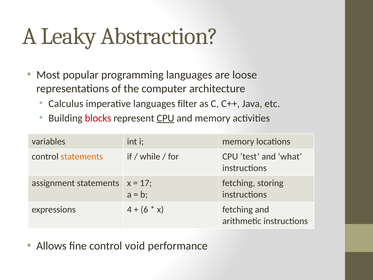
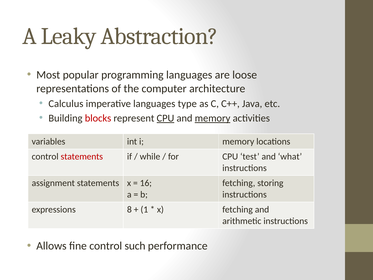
filter: filter -> type
memory at (213, 118) underline: none -> present
statements at (82, 156) colour: orange -> red
17: 17 -> 16
4: 4 -> 8
6: 6 -> 1
void: void -> such
